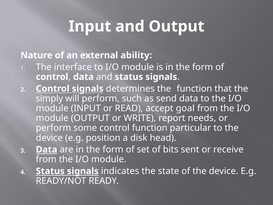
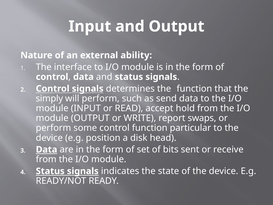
goal: goal -> hold
needs: needs -> swaps
